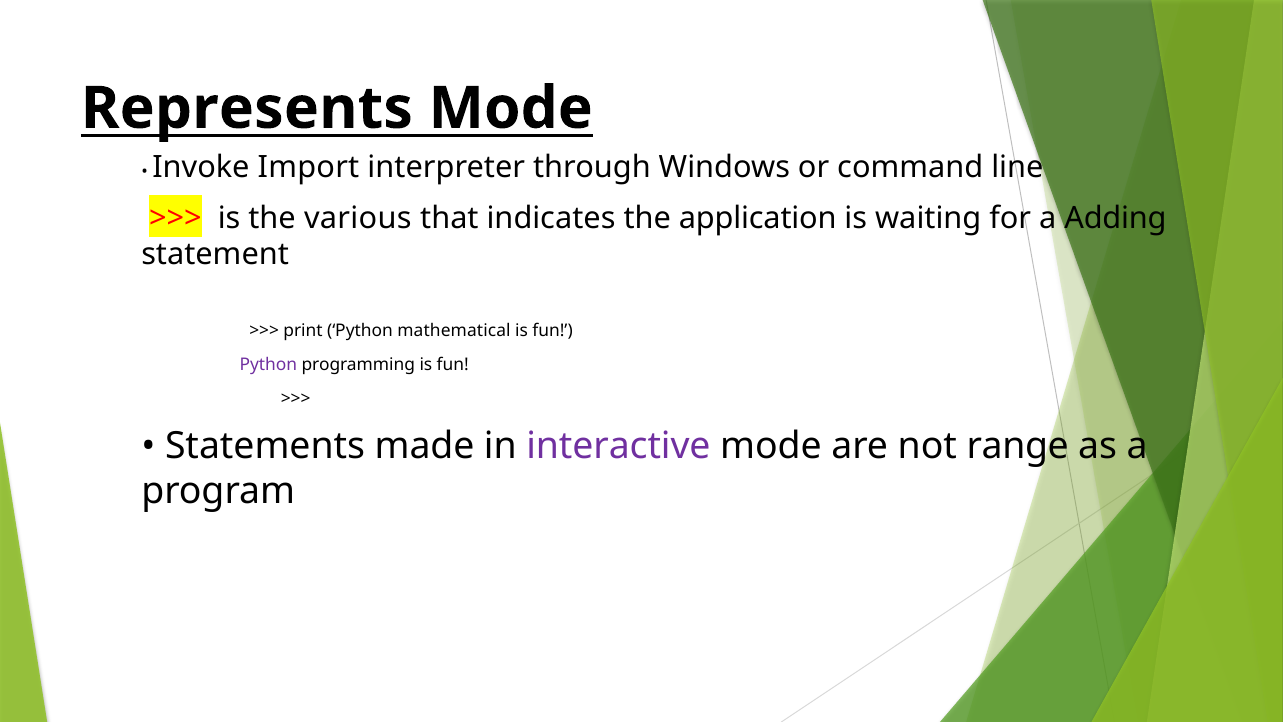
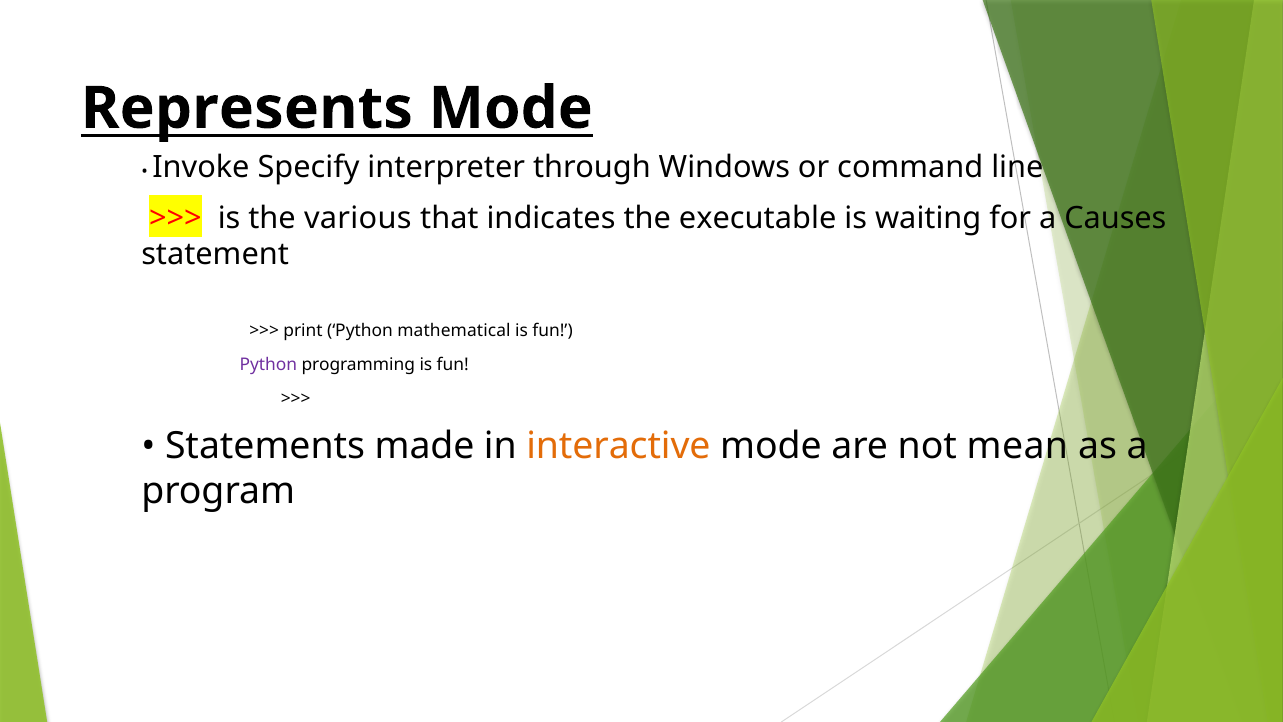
Import: Import -> Specify
application: application -> executable
Adding: Adding -> Causes
interactive colour: purple -> orange
range: range -> mean
